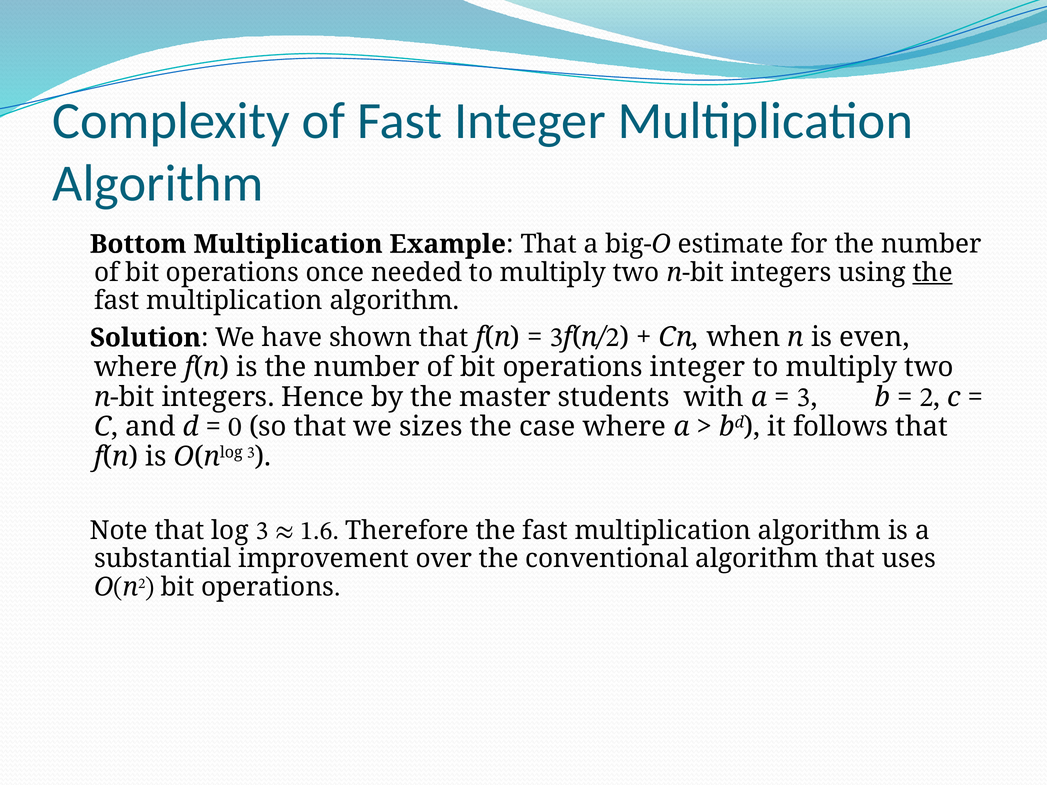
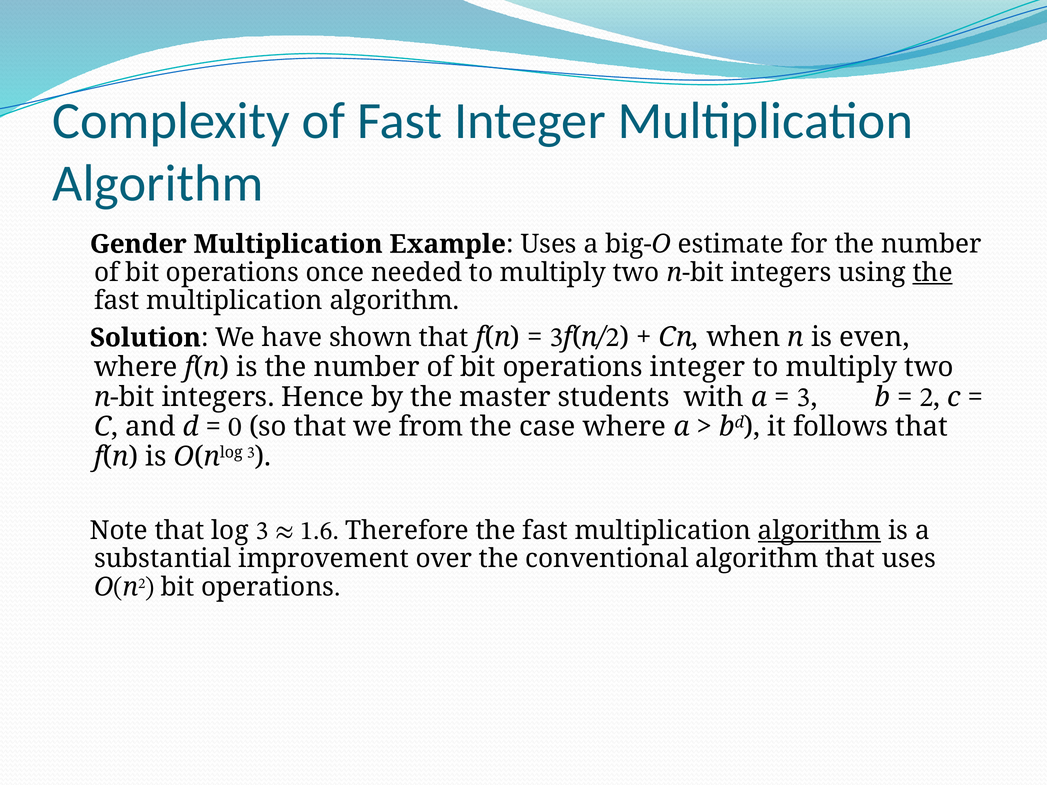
Bottom: Bottom -> Gender
Example That: That -> Uses
sizes: sizes -> from
algorithm at (820, 531) underline: none -> present
